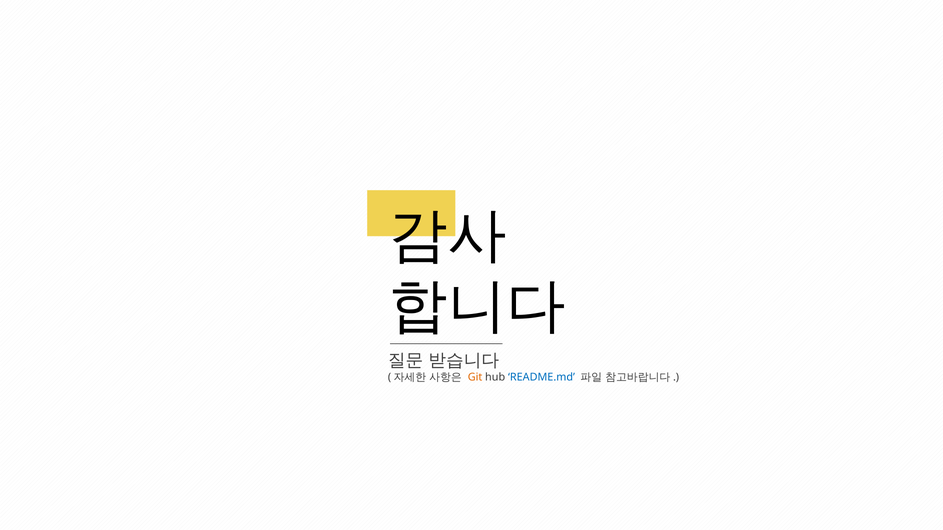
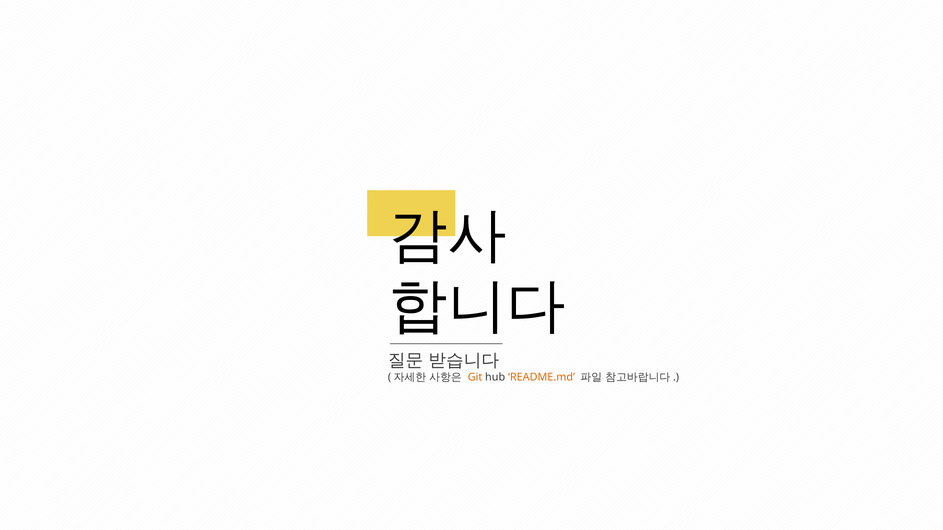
README.md colour: blue -> orange
